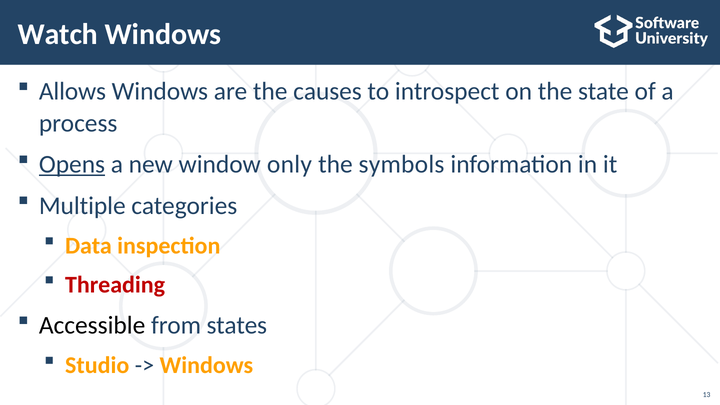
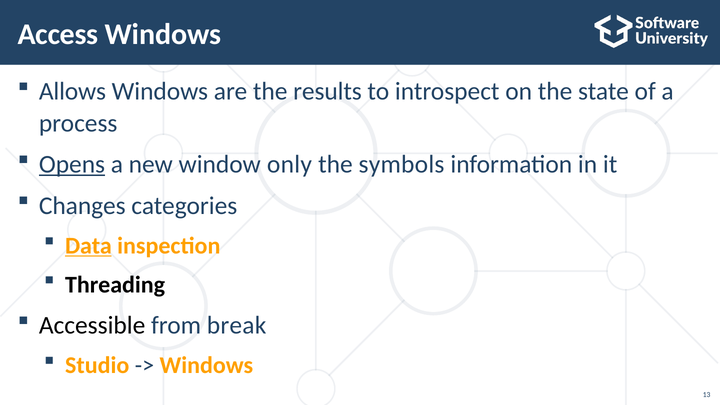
Watch: Watch -> Access
causes: causes -> results
Multiple: Multiple -> Changes
Data underline: none -> present
Threading colour: red -> black
states: states -> break
